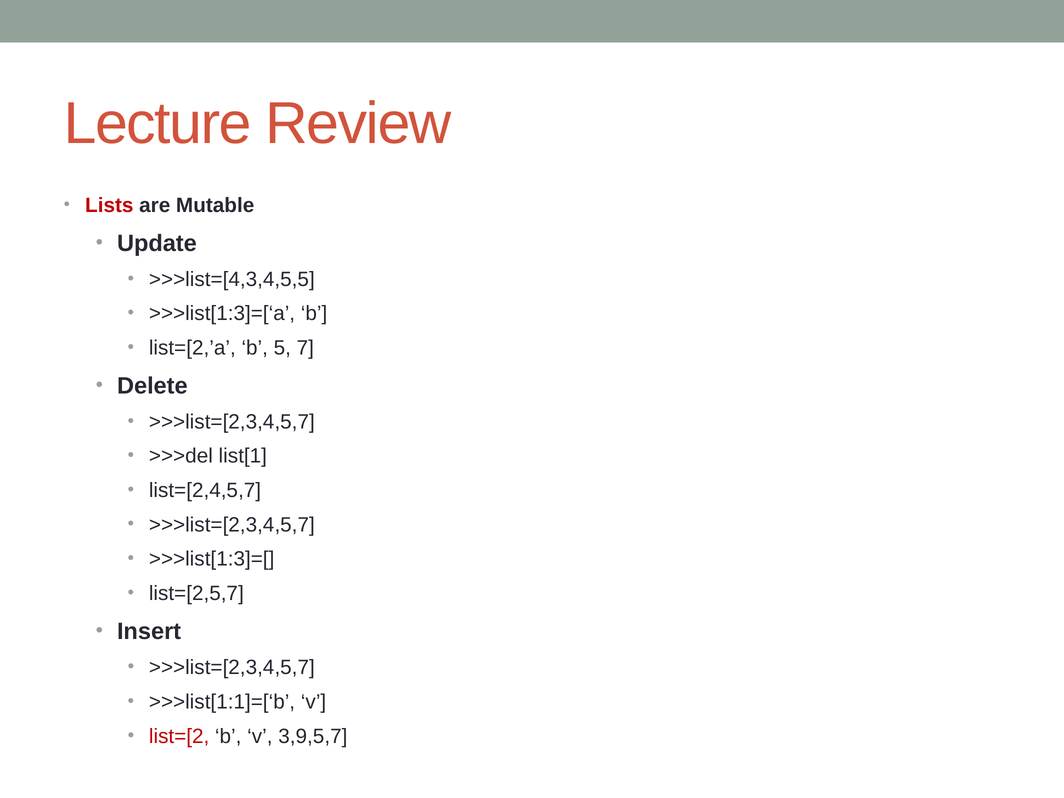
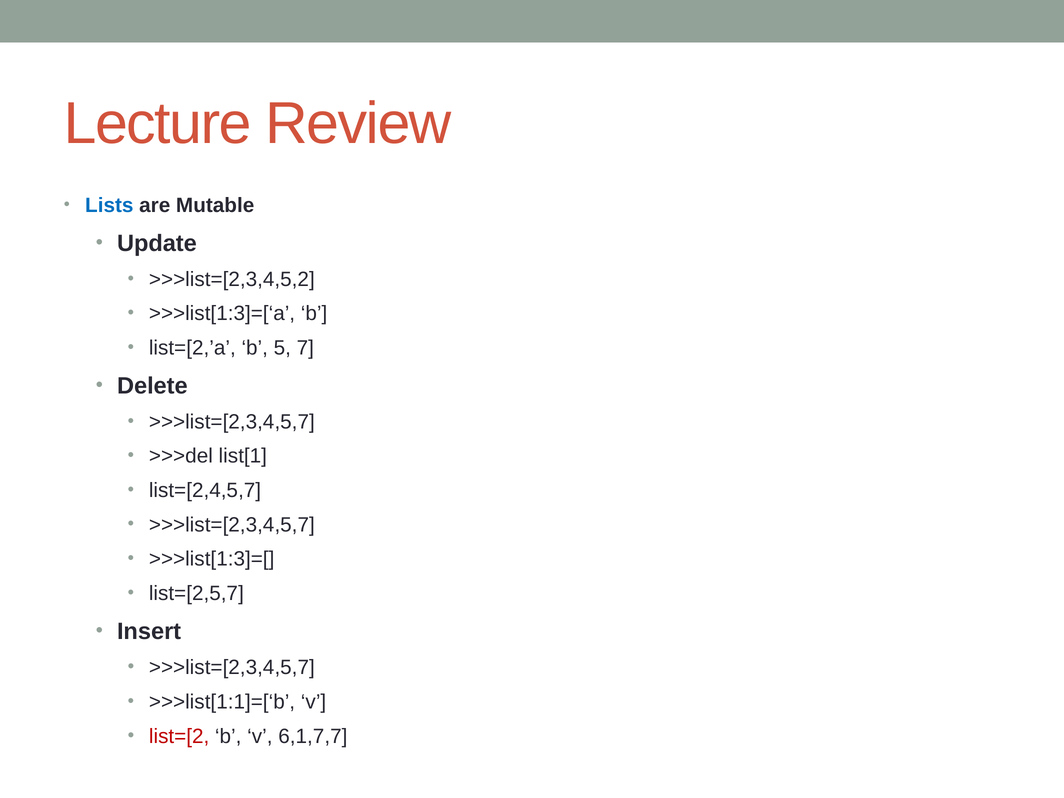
Lists colour: red -> blue
>>>list=[4,3,4,5,5: >>>list=[4,3,4,5,5 -> >>>list=[2,3,4,5,2
3,9,5,7: 3,9,5,7 -> 6,1,7,7
